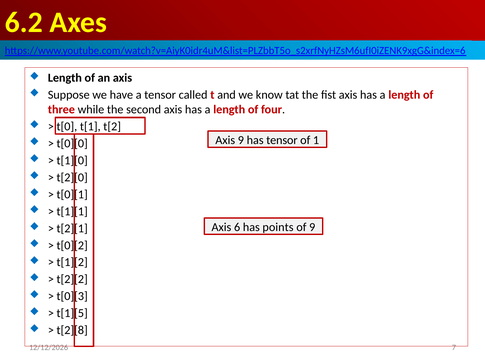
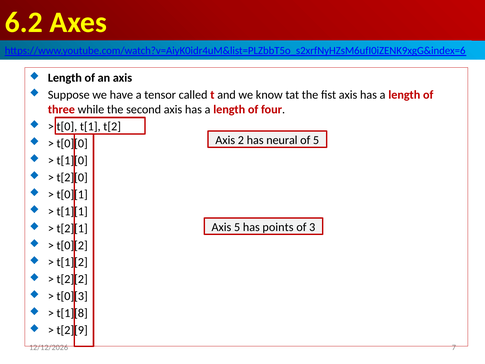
Axis 9: 9 -> 2
has tensor: tensor -> neural
of 1: 1 -> 5
Axis 6: 6 -> 5
of 9: 9 -> 3
t[1][5: t[1][5 -> t[1][8
t[2][8: t[2][8 -> t[2][9
